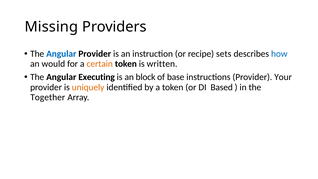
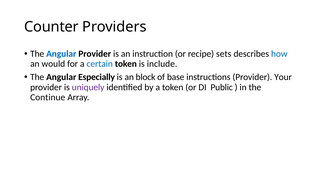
Missing: Missing -> Counter
certain colour: orange -> blue
written: written -> include
Executing: Executing -> Especially
uniquely colour: orange -> purple
Based: Based -> Public
Together: Together -> Continue
